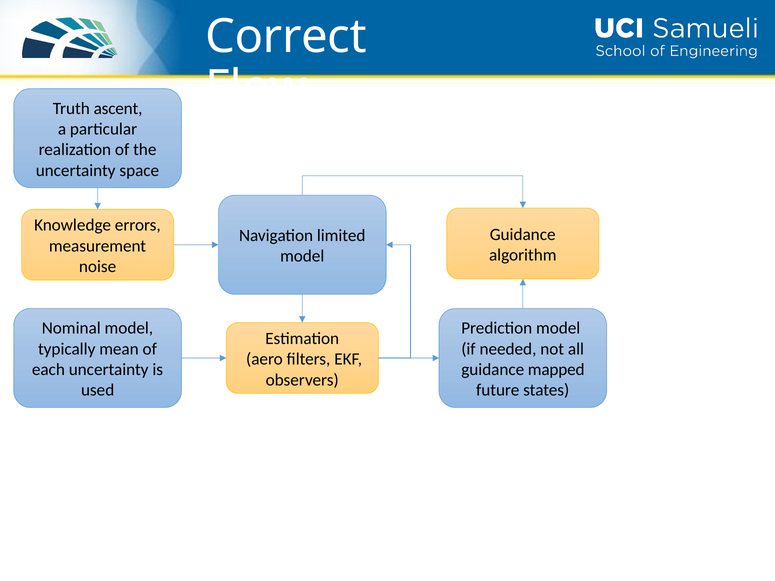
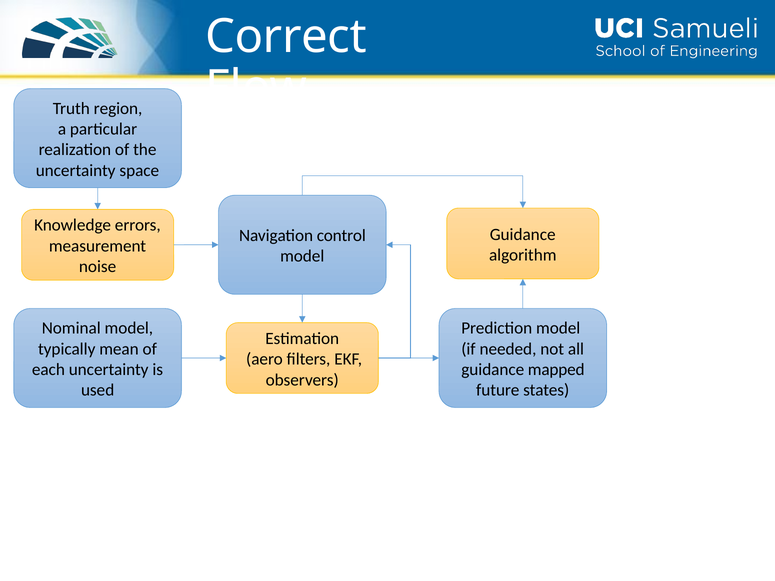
ascent: ascent -> region
limited: limited -> control
